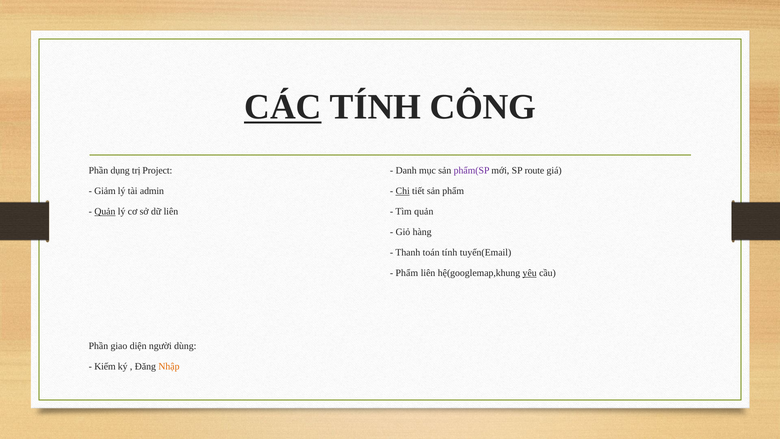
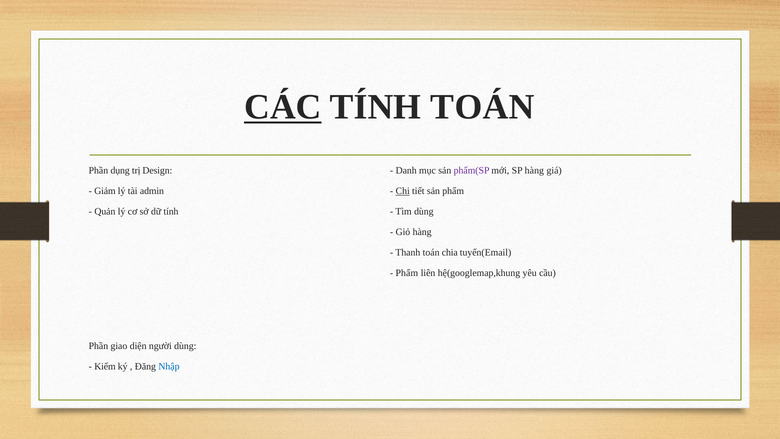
TÍNH CÔNG: CÔNG -> TOÁN
Project: Project -> Design
SP route: route -> hàng
Quản at (105, 211) underline: present -> none
dữ liên: liên -> tính
Tìm quản: quản -> dùng
toán tính: tính -> chia
yêu underline: present -> none
Nhập colour: orange -> blue
